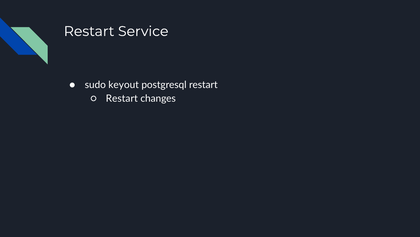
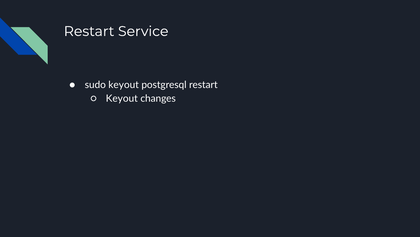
Restart at (122, 98): Restart -> Keyout
